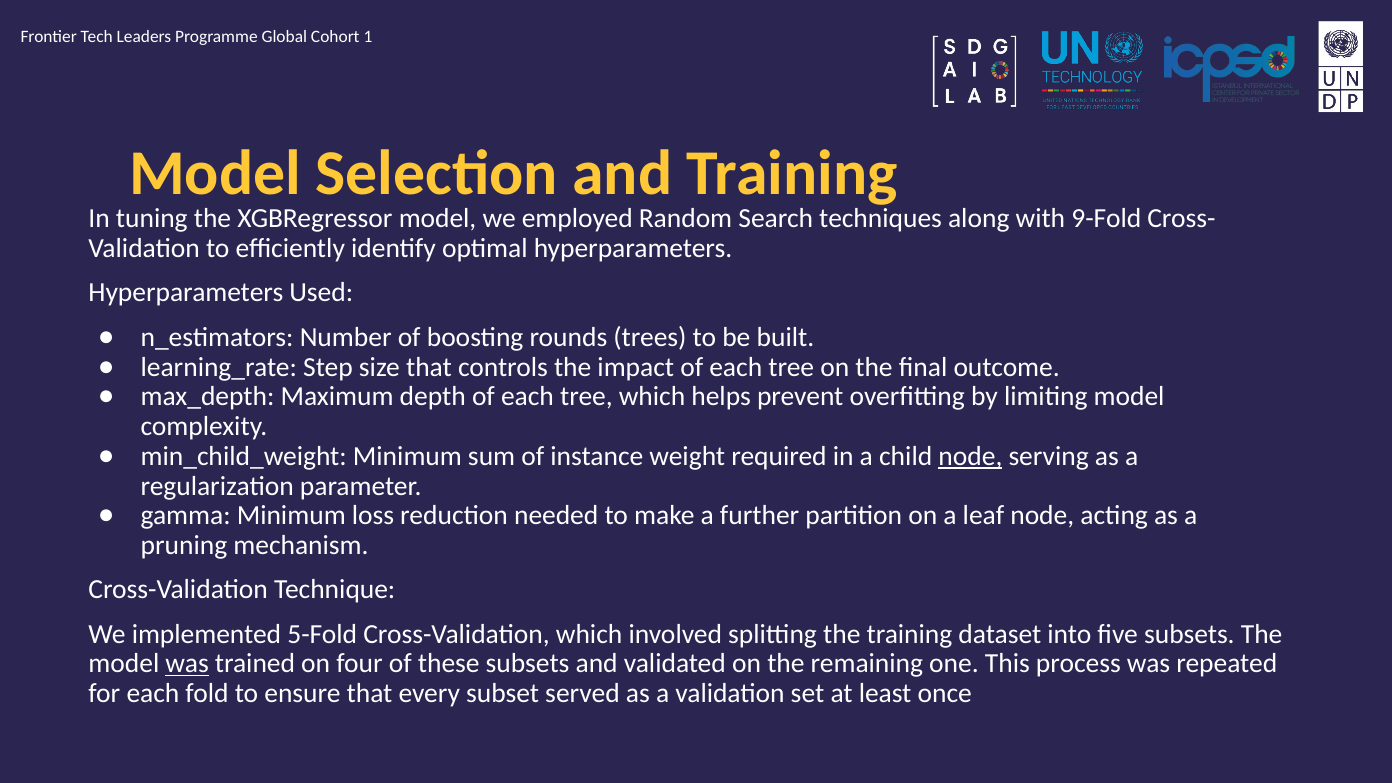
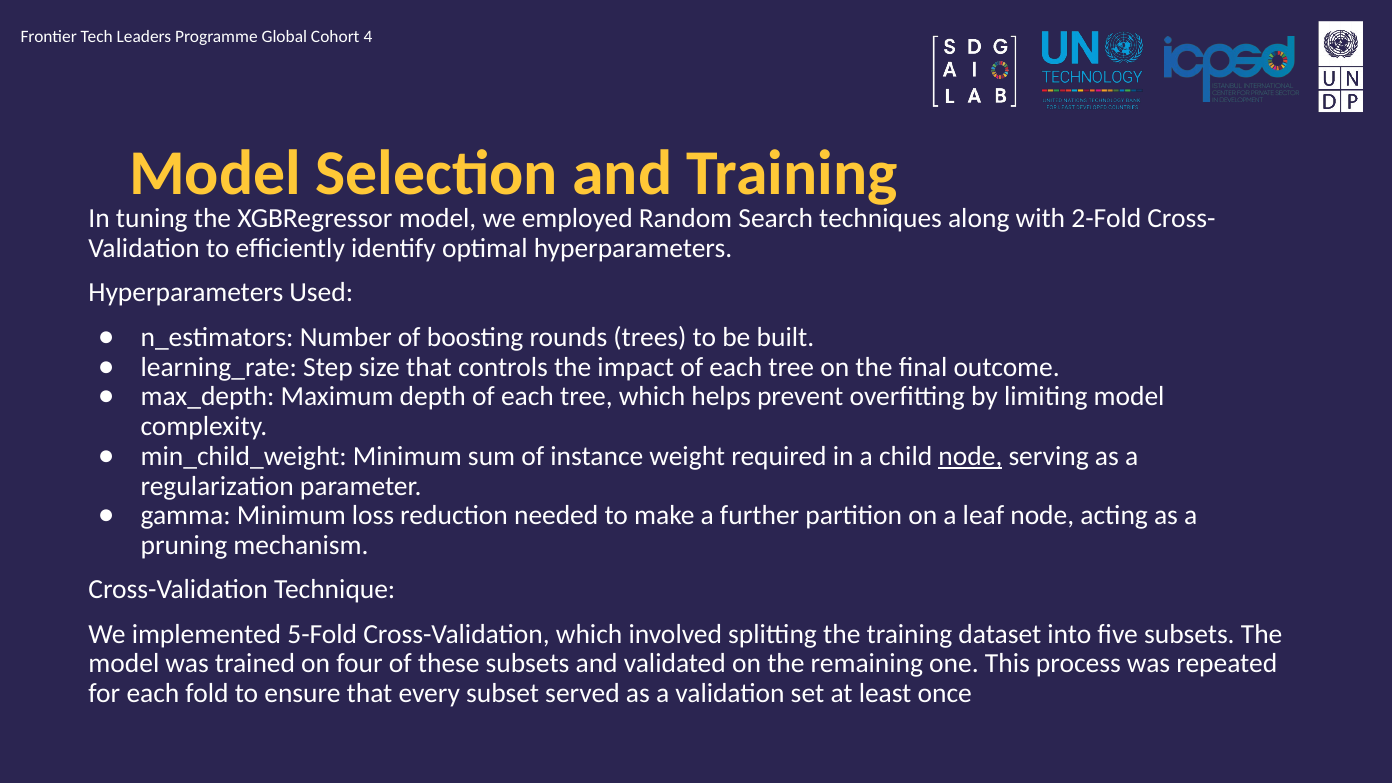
1: 1 -> 4
9-Fold: 9-Fold -> 2-Fold
was at (187, 664) underline: present -> none
